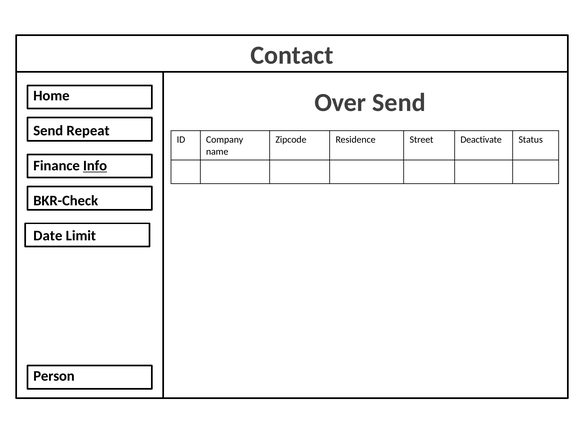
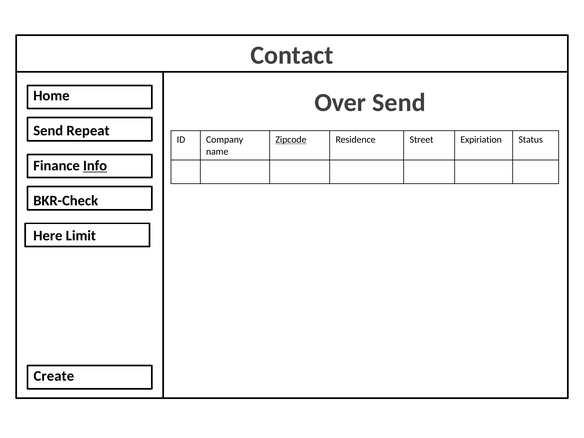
Zipcode underline: none -> present
Deactivate: Deactivate -> Expiriation
Date: Date -> Here
Person: Person -> Create
